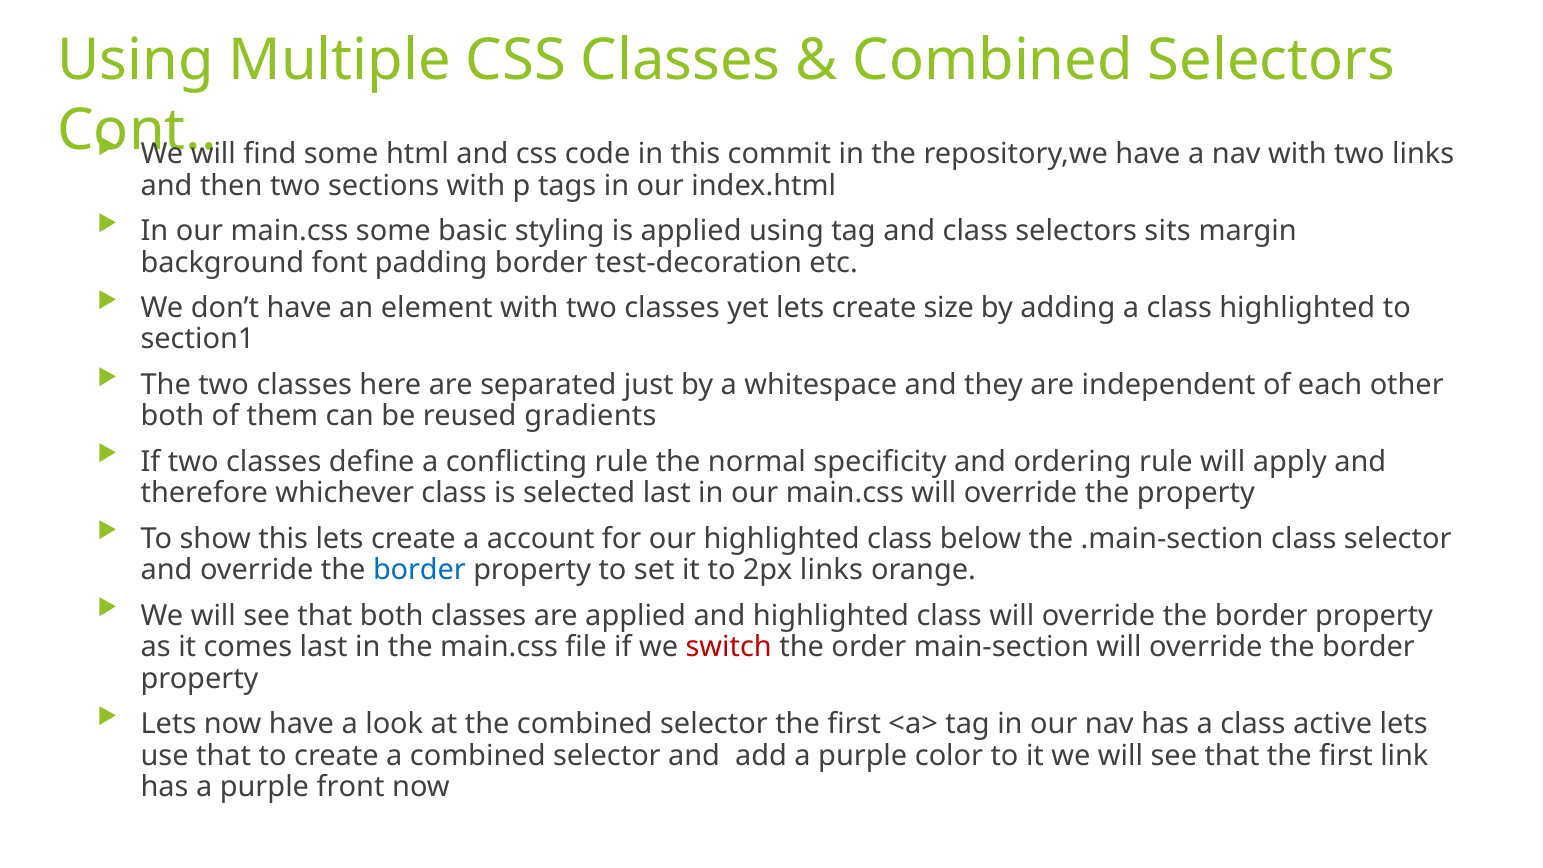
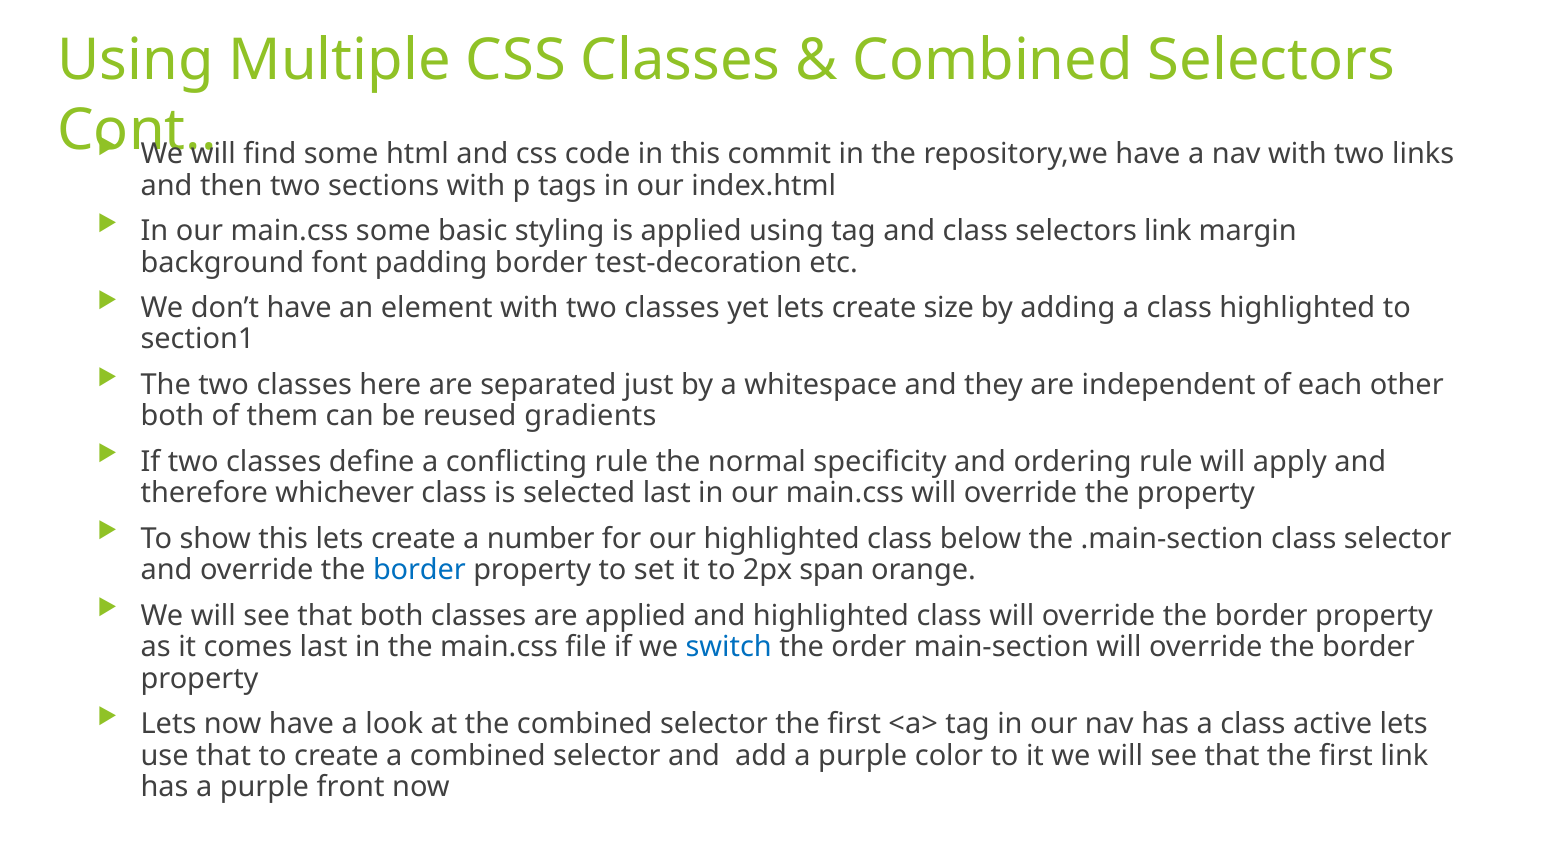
selectors sits: sits -> link
account: account -> number
2px links: links -> span
switch colour: red -> blue
